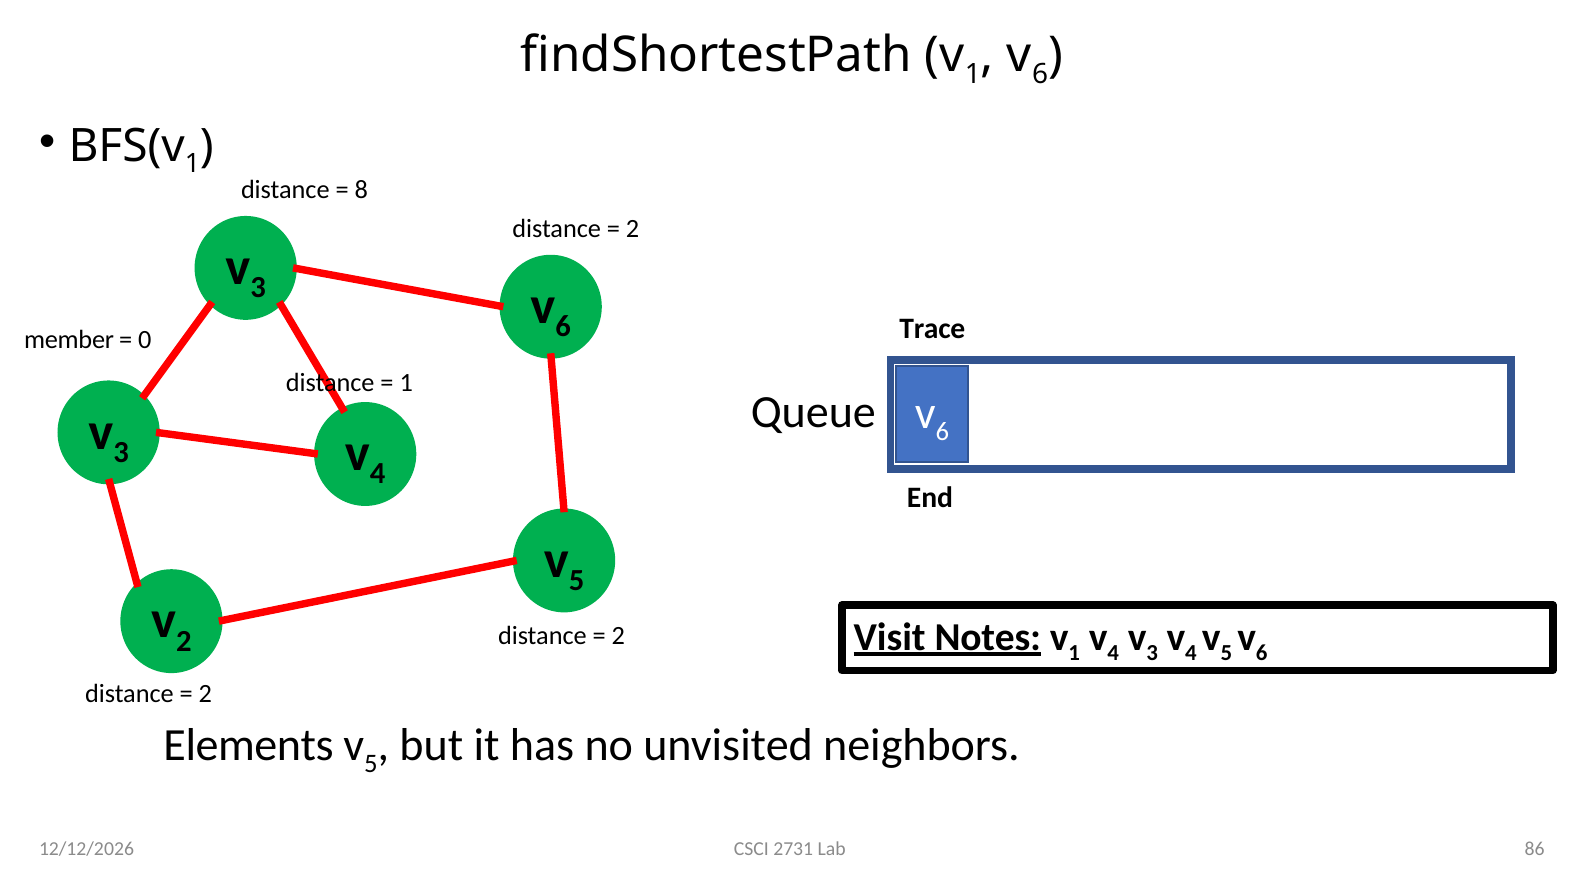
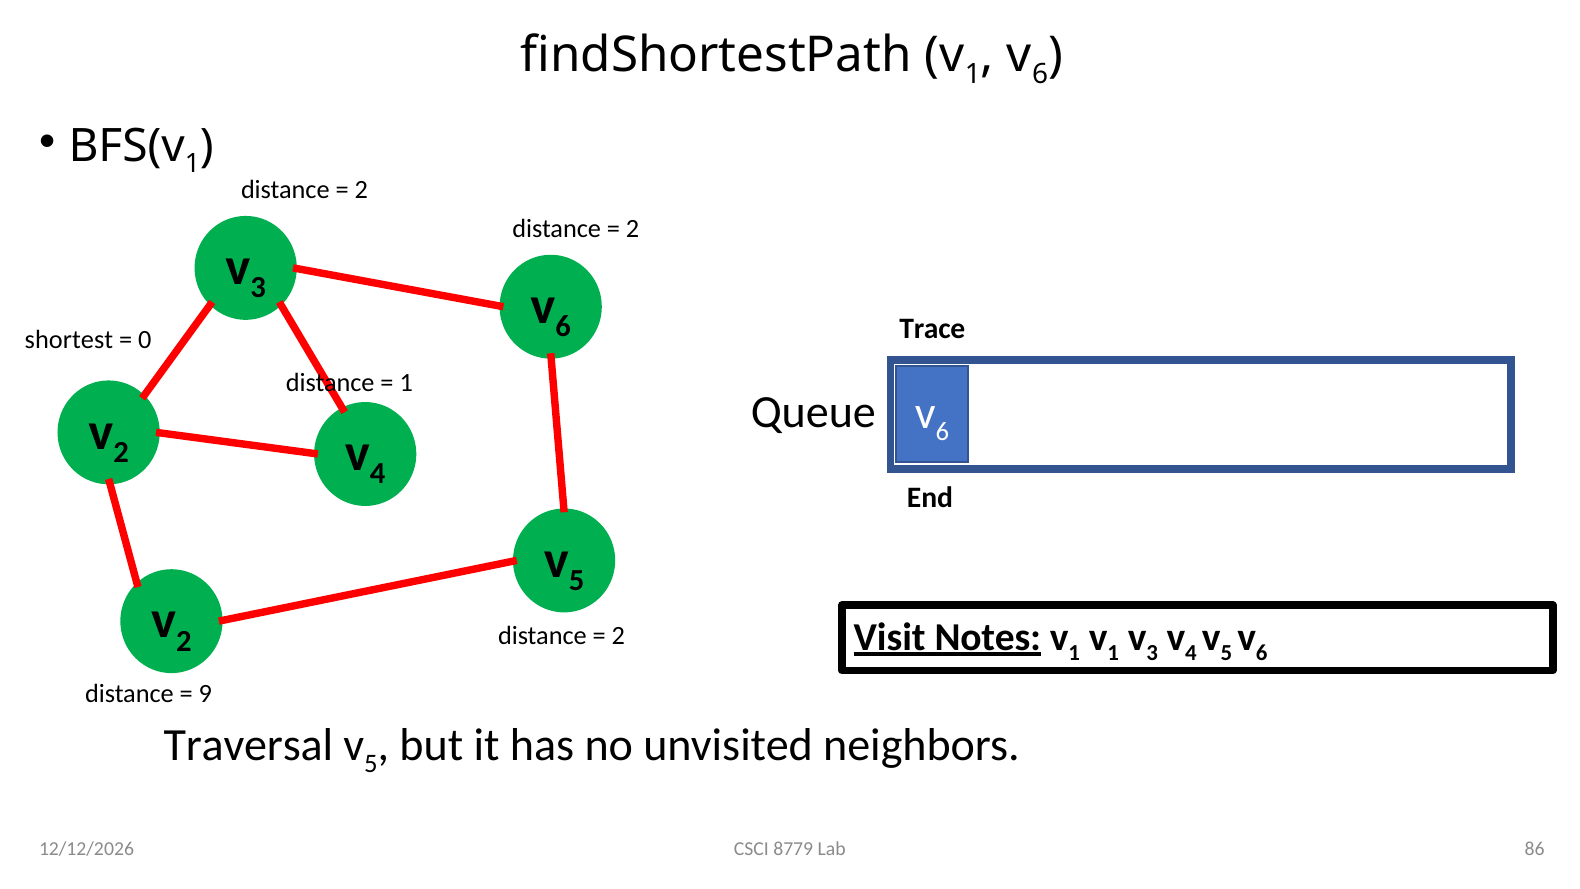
8 at (361, 190): 8 -> 2
member: member -> shortest
3 at (121, 452): 3 -> 2
4 at (1113, 652): 4 -> 1
2 at (205, 694): 2 -> 9
Elements: Elements -> Traversal
2731: 2731 -> 8779
